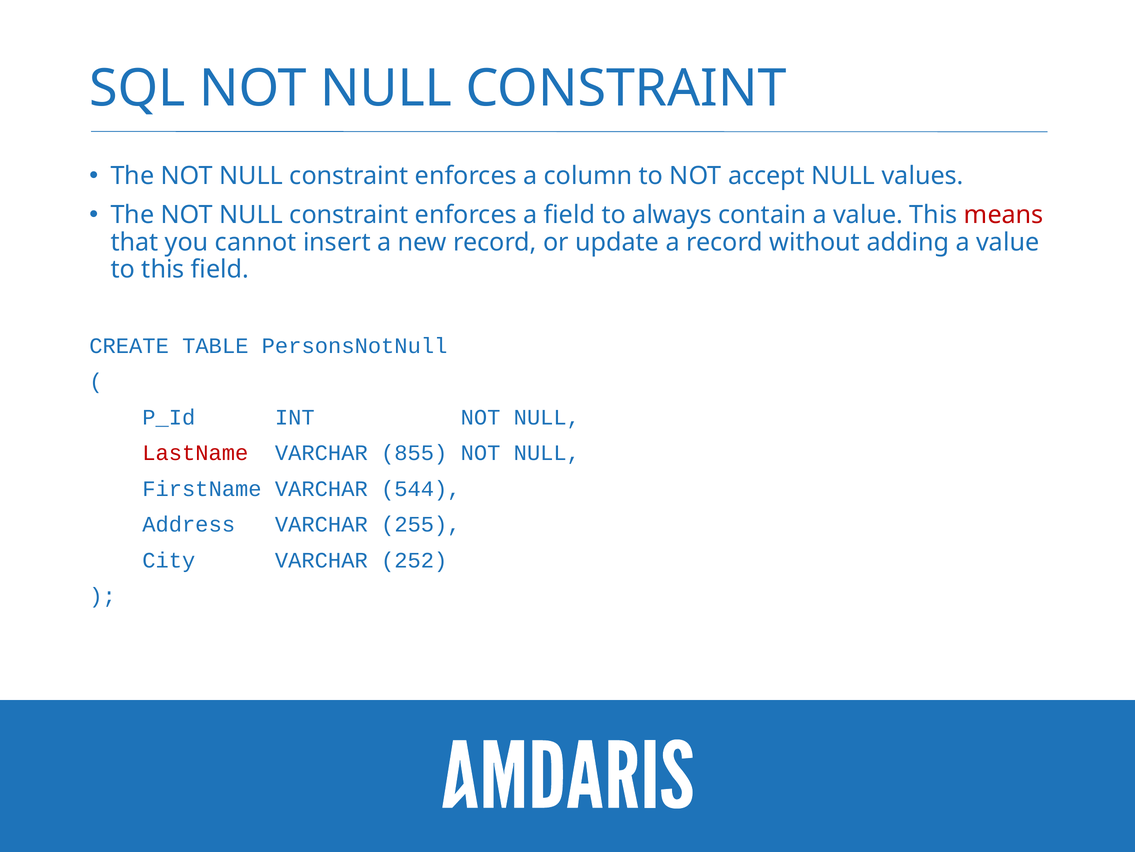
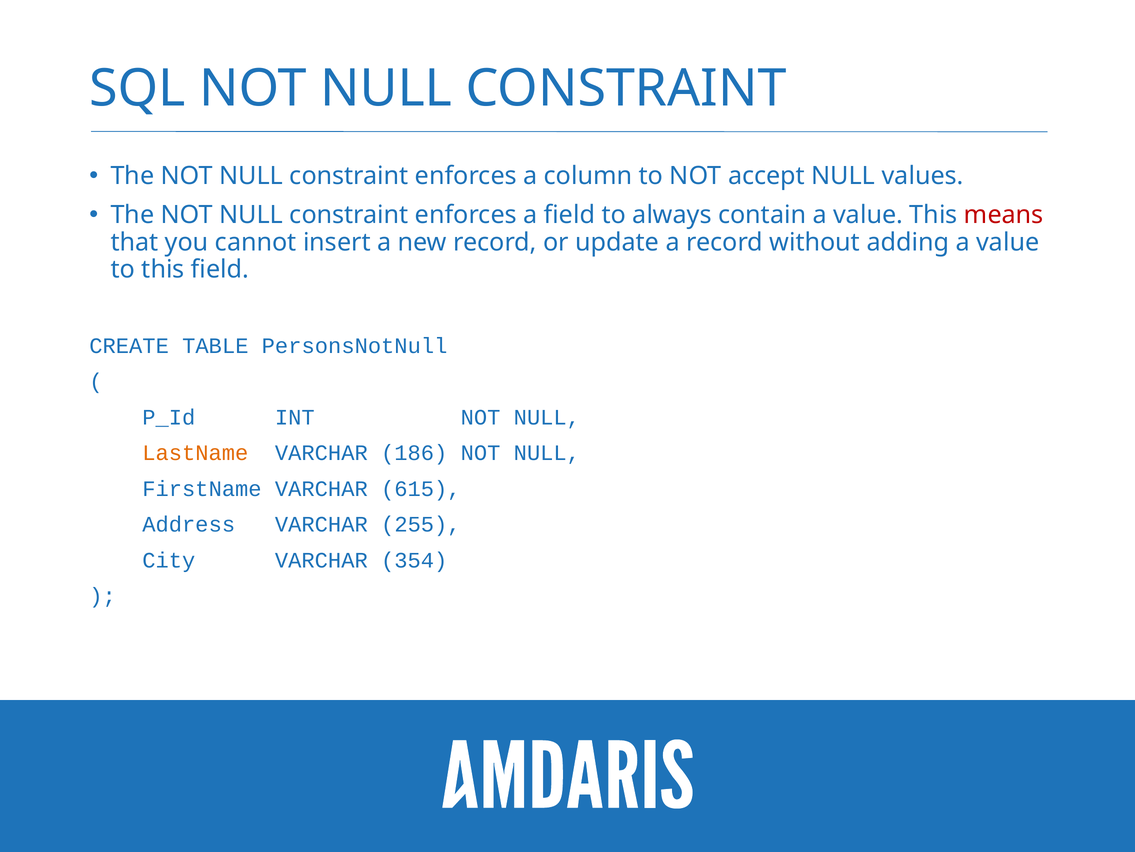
LastName colour: red -> orange
855: 855 -> 186
544: 544 -> 615
252: 252 -> 354
